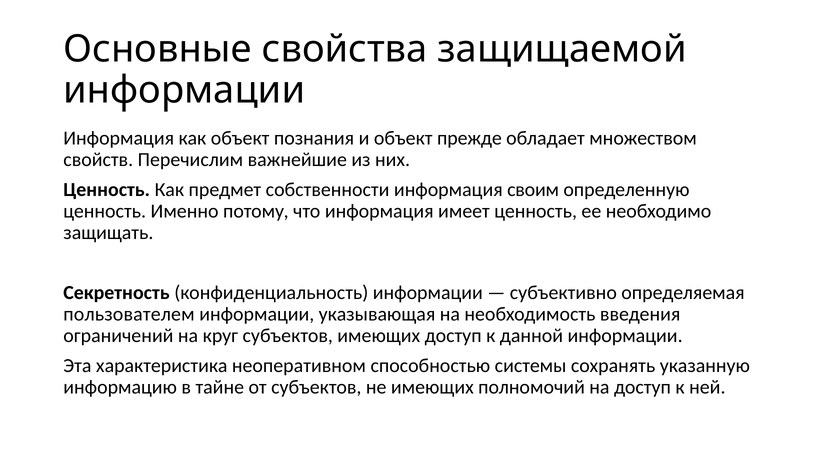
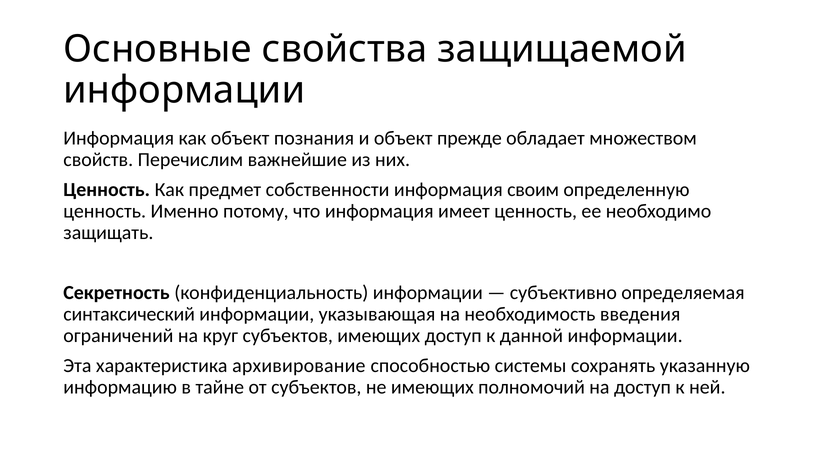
пользователем: пользователем -> синтаксический
неоперативном: неоперативном -> архивирование
